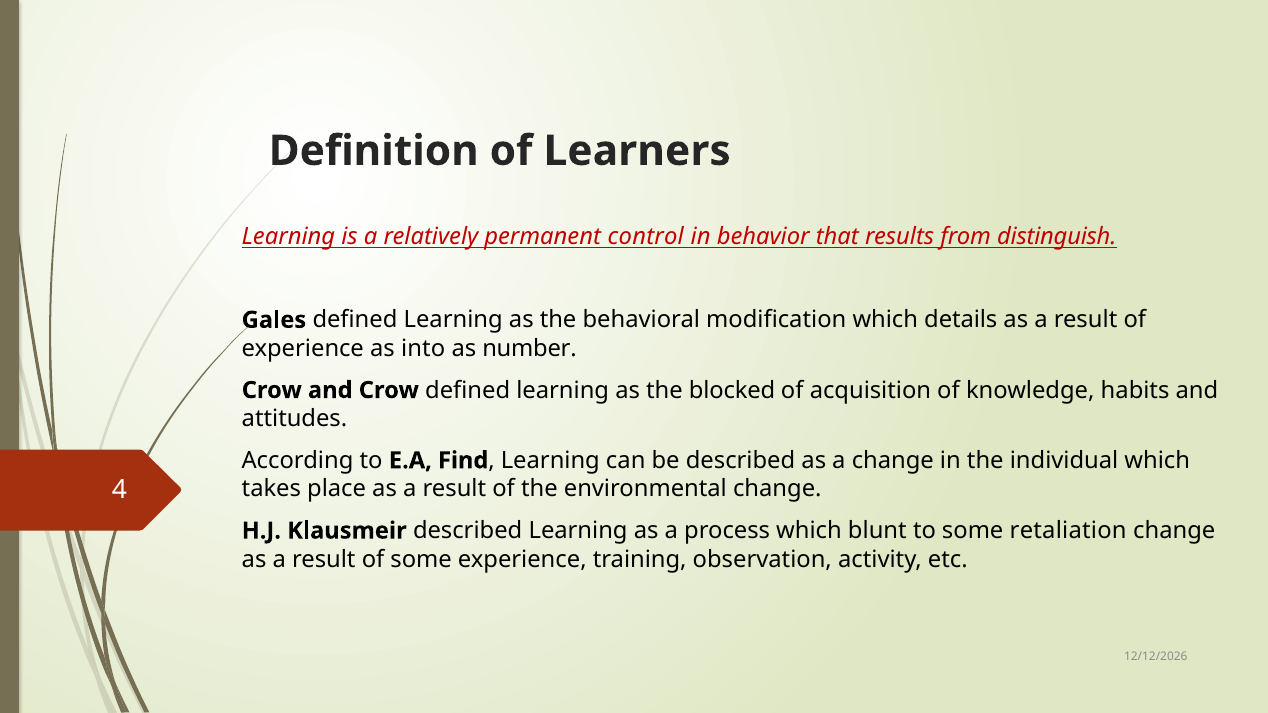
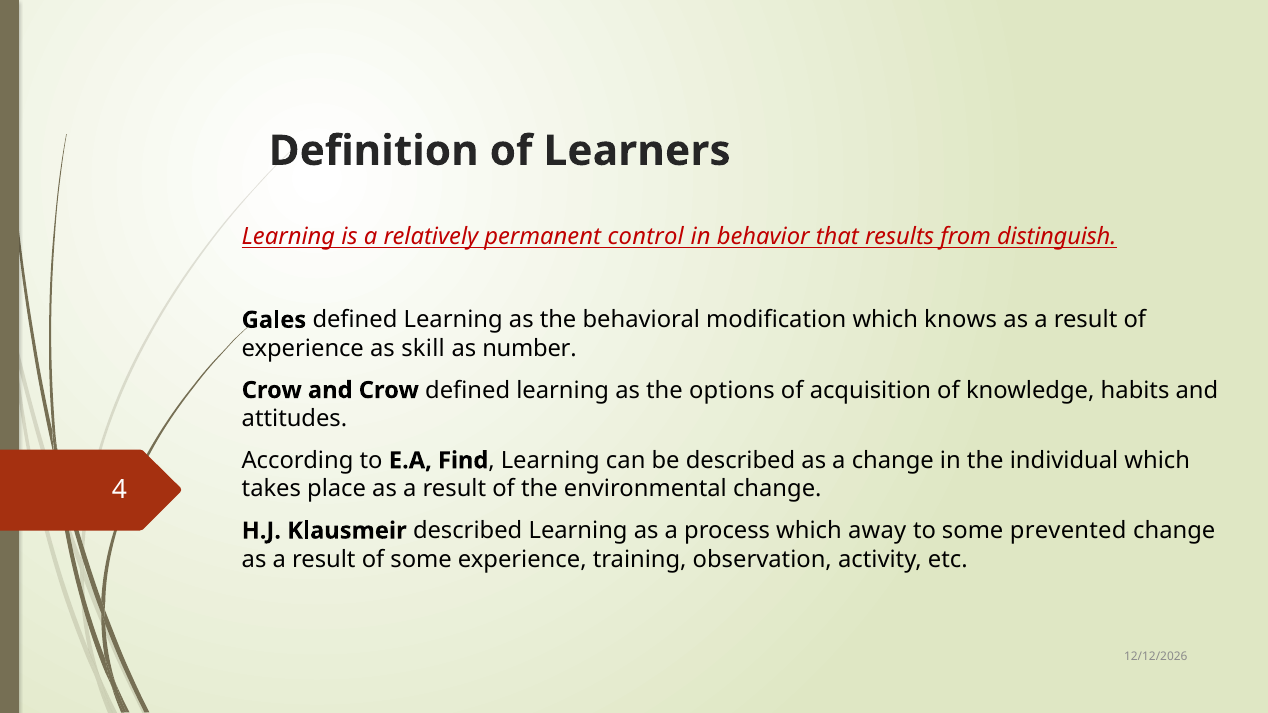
details: details -> knows
into: into -> skill
blocked: blocked -> options
blunt: blunt -> away
retaliation: retaliation -> prevented
